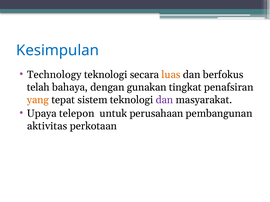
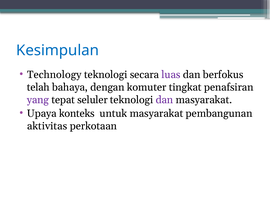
luas colour: orange -> purple
gunakan: gunakan -> komuter
yang colour: orange -> purple
sistem: sistem -> seluler
telepon: telepon -> konteks
untuk perusahaan: perusahaan -> masyarakat
